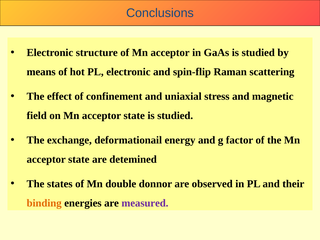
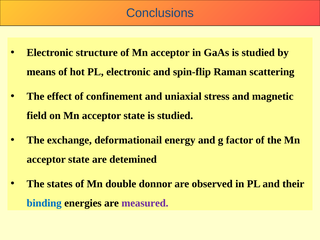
binding colour: orange -> blue
